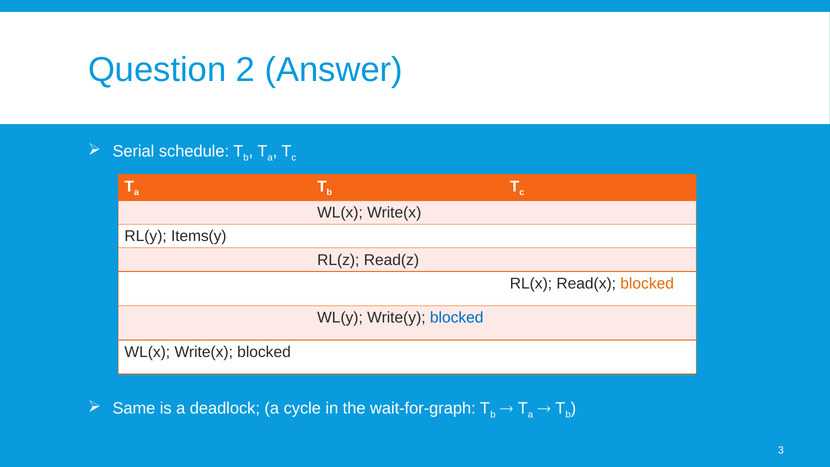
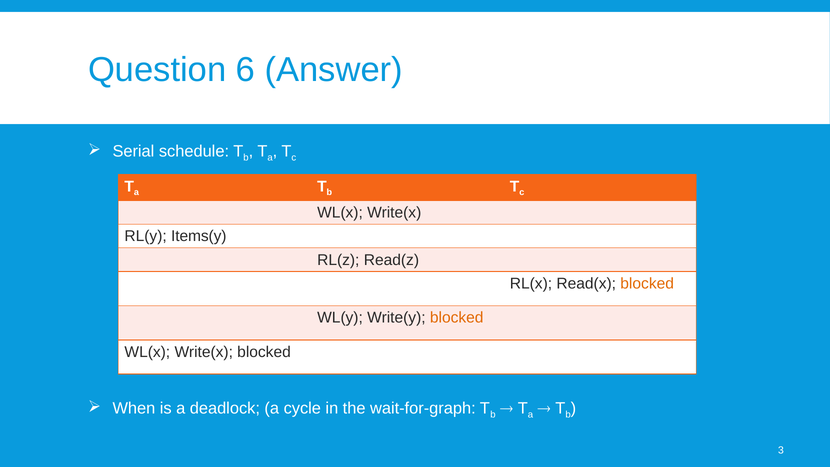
2: 2 -> 6
blocked at (457, 318) colour: blue -> orange
Same: Same -> When
